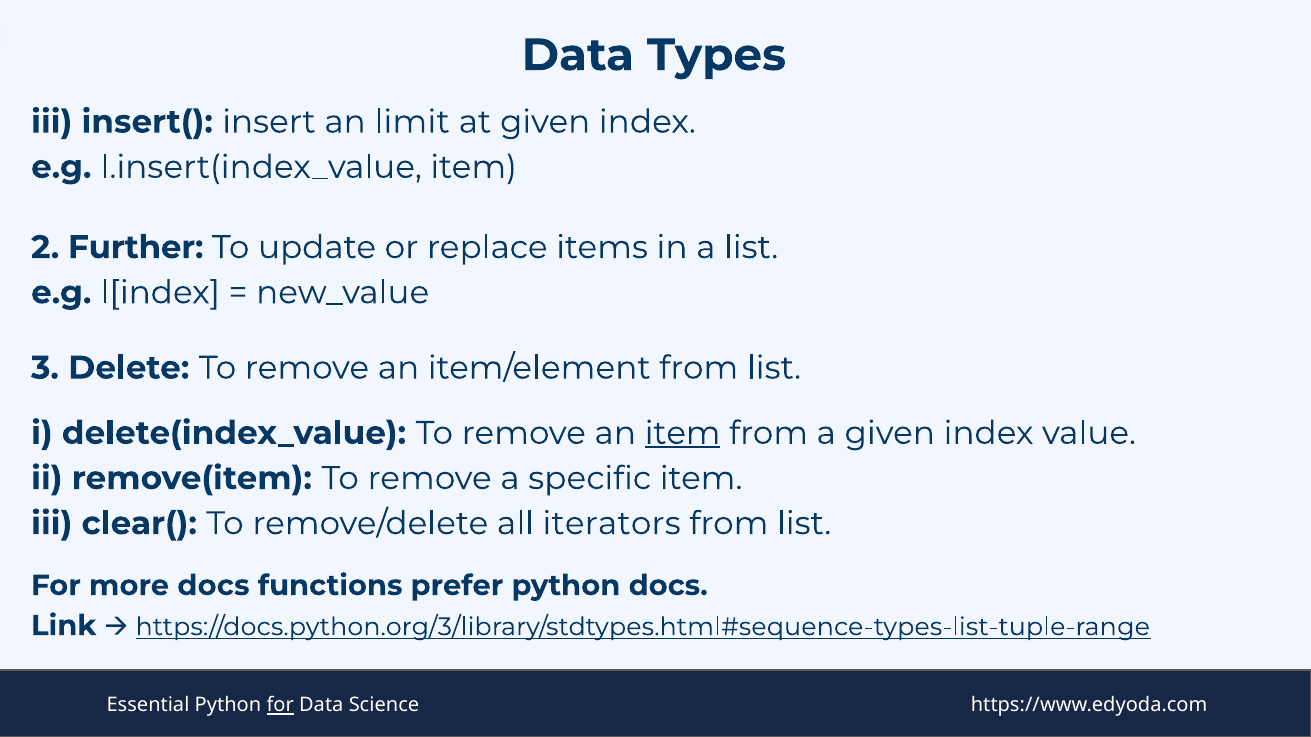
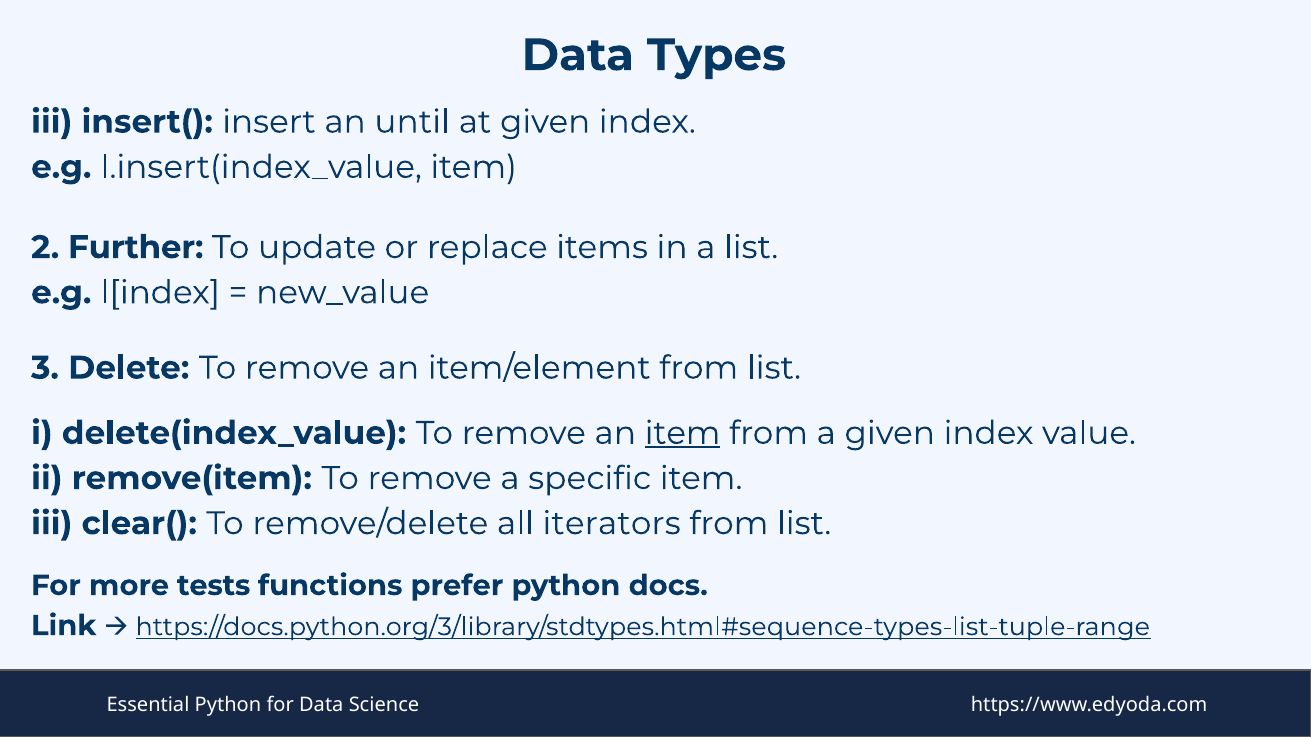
limit: limit -> until
more docs: docs -> tests
for at (280, 706) underline: present -> none
